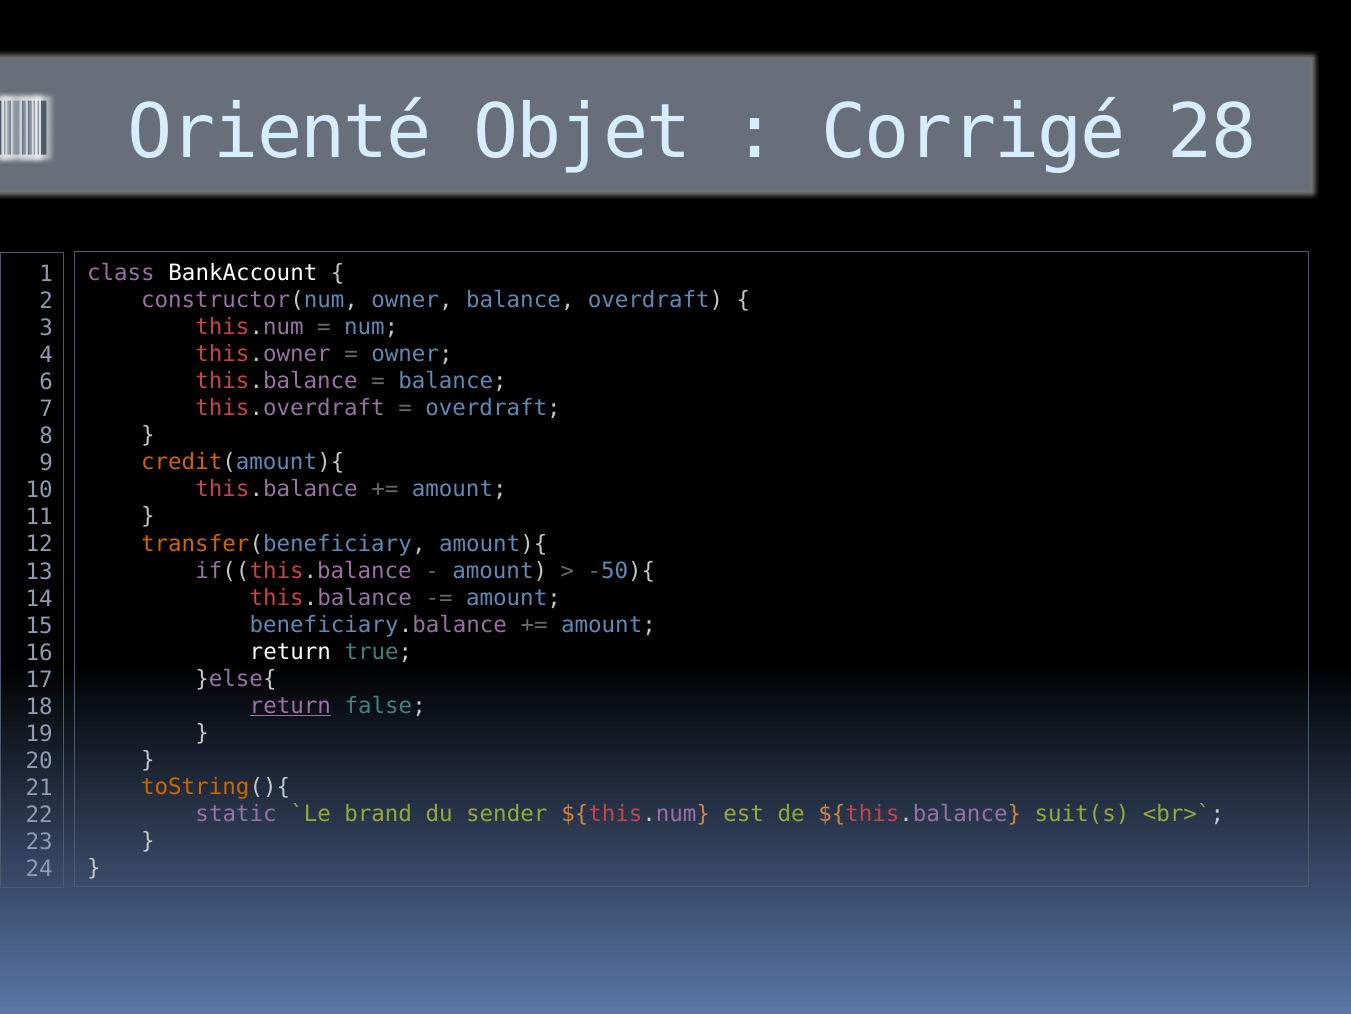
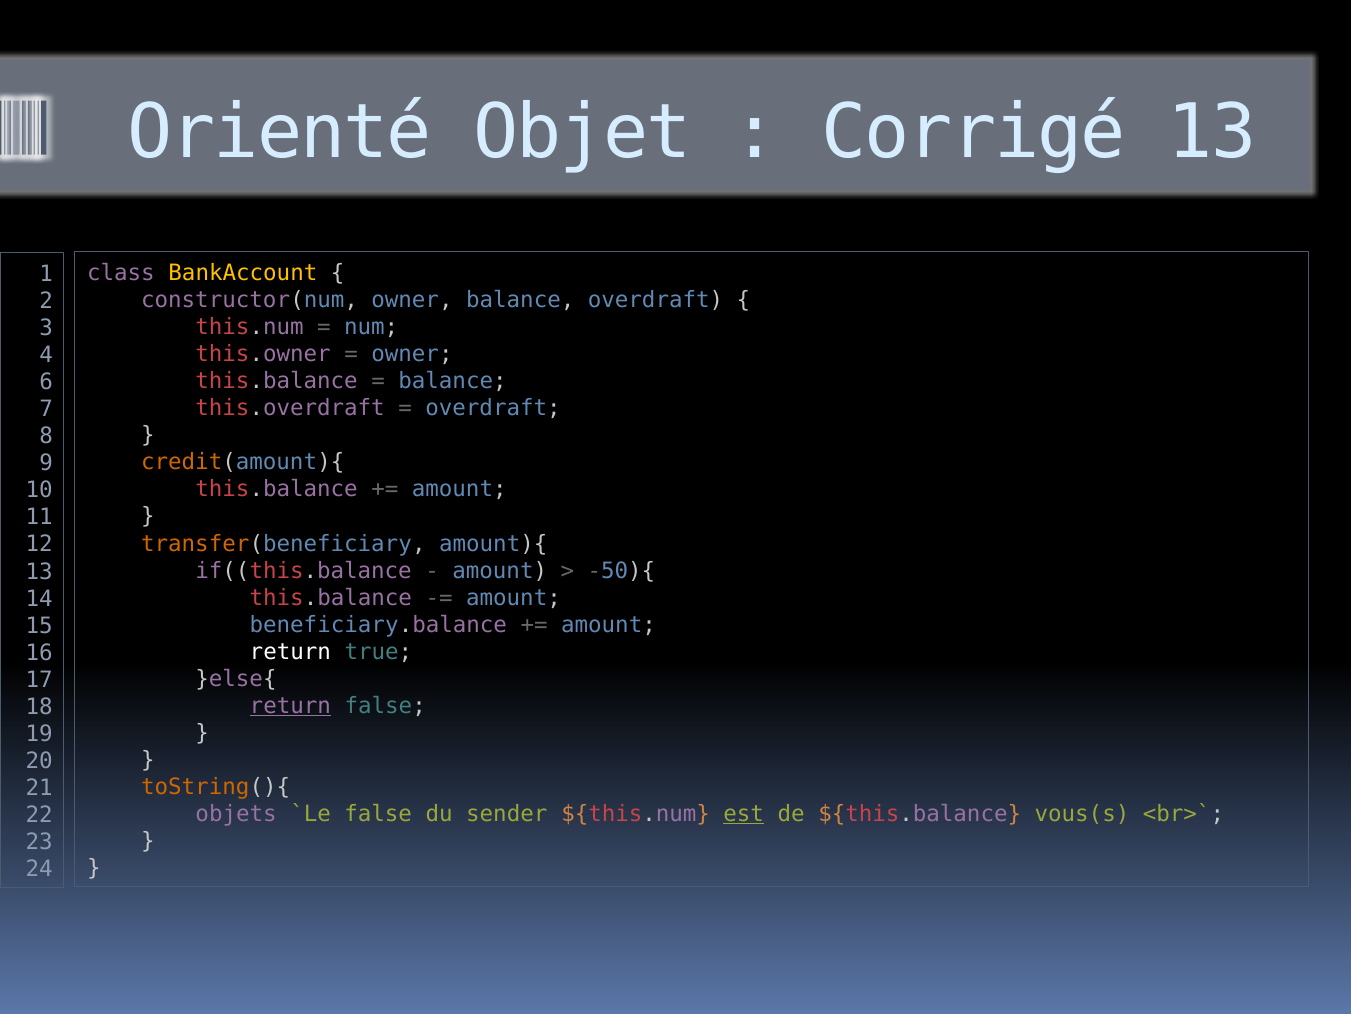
Corrigé 28: 28 -> 13
BankAccount colour: white -> yellow
static: static -> objets
brand at (378, 813): brand -> false
est underline: none -> present
suit(s: suit(s -> vous(s
